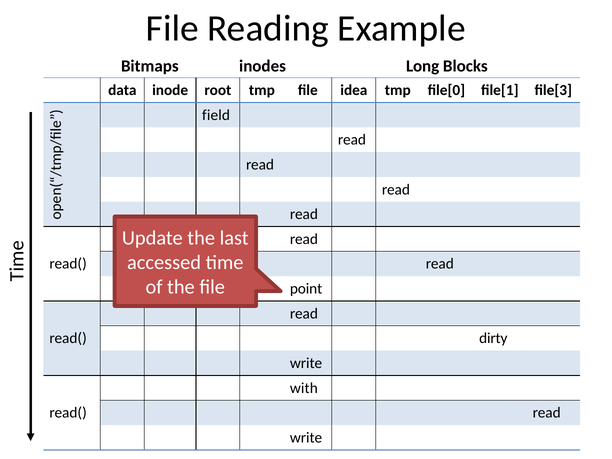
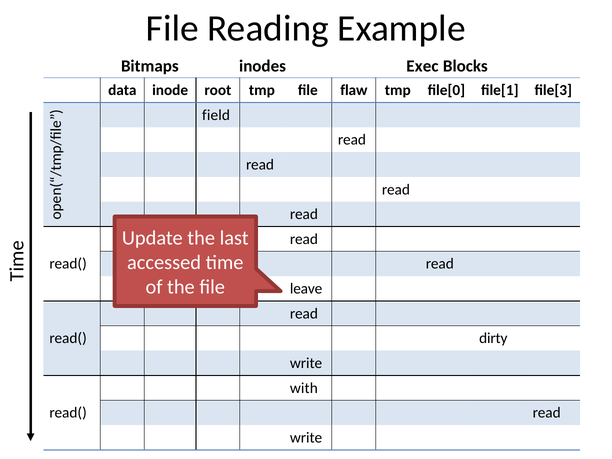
Long: Long -> Exec
idea: idea -> flaw
point: point -> leave
